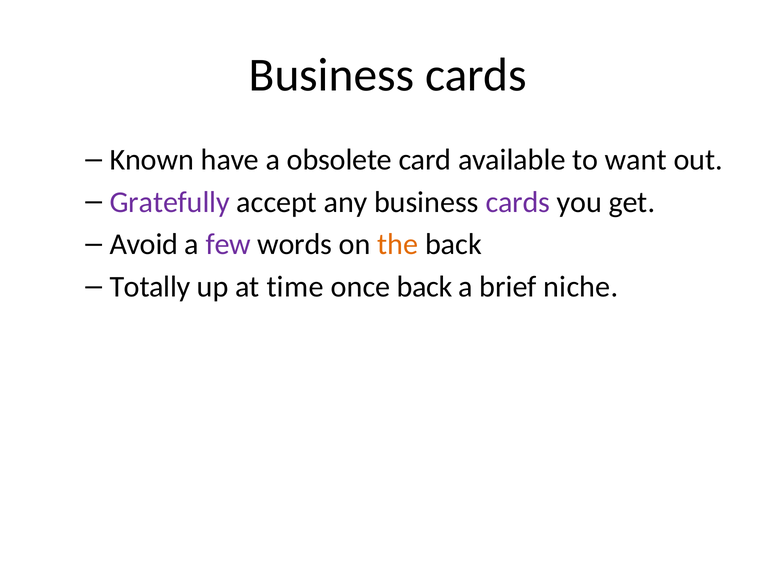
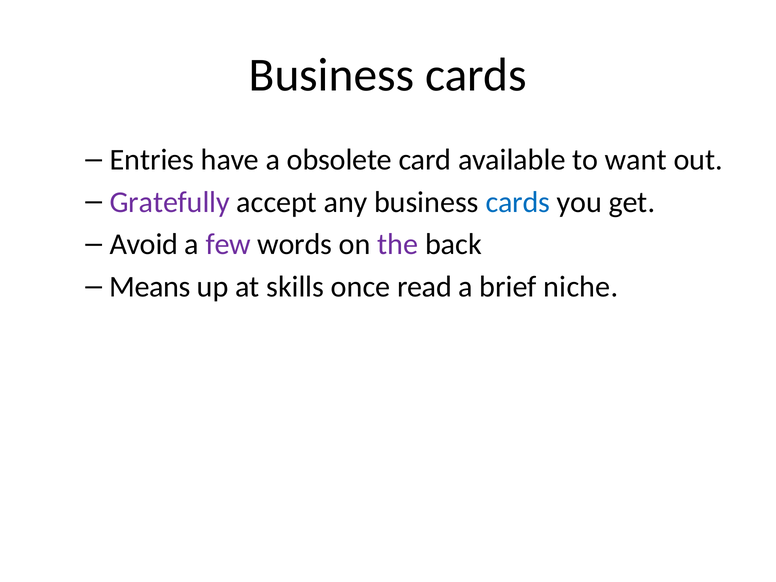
Known: Known -> Entries
cards at (518, 202) colour: purple -> blue
the colour: orange -> purple
Totally: Totally -> Means
time: time -> skills
once back: back -> read
